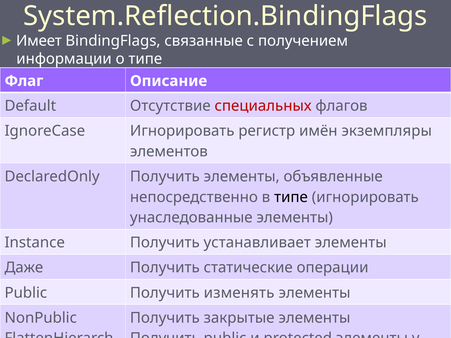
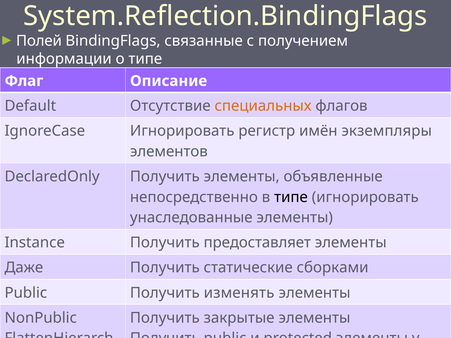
Имеет: Имеет -> Полей
специальных colour: red -> orange
устанавливает: устанавливает -> предоставляет
операции: операции -> сборками
